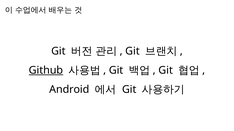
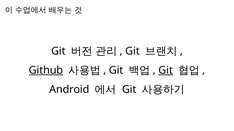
Git at (166, 71) underline: none -> present
